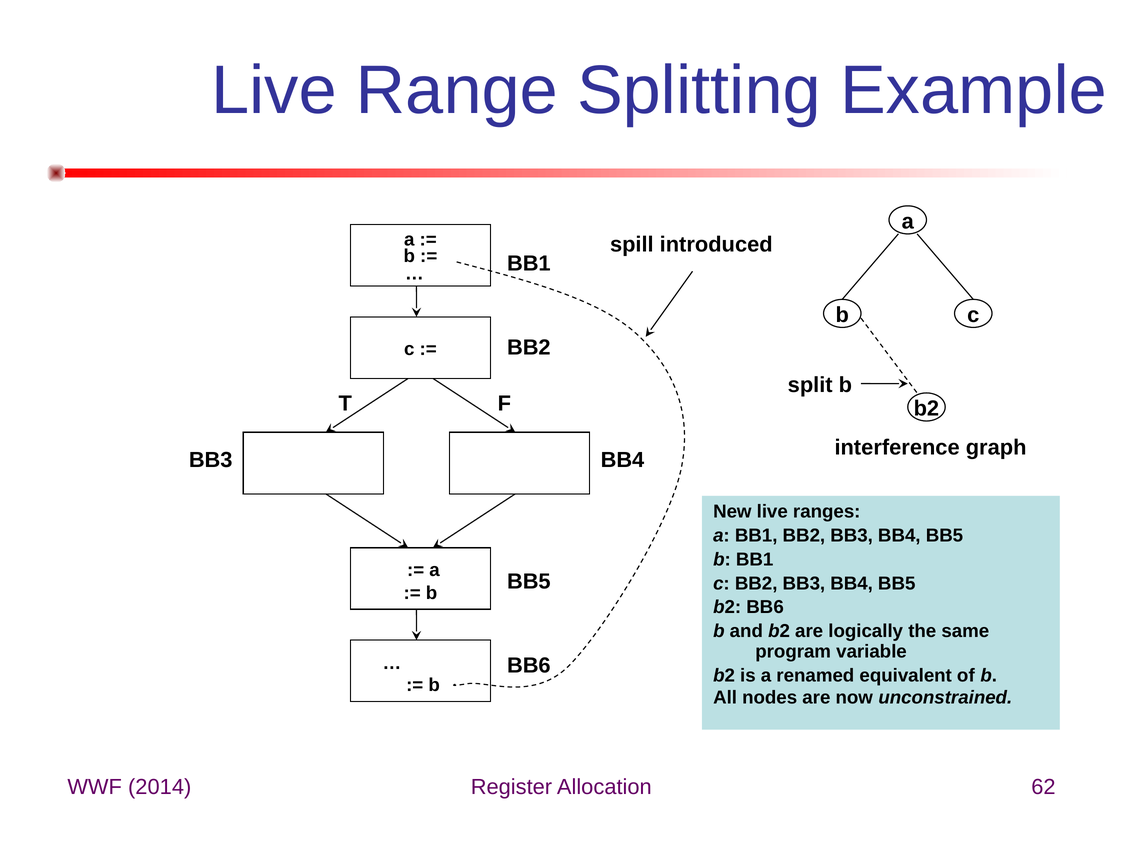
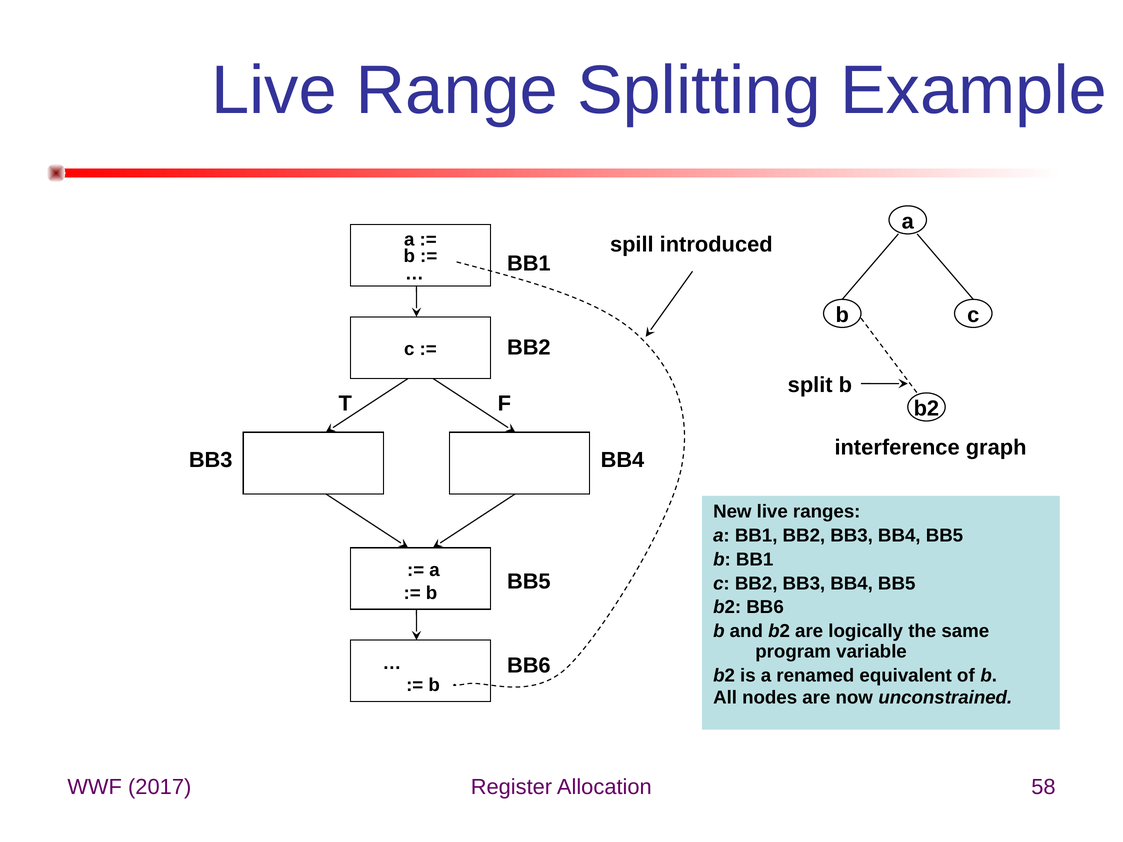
2014: 2014 -> 2017
62: 62 -> 58
